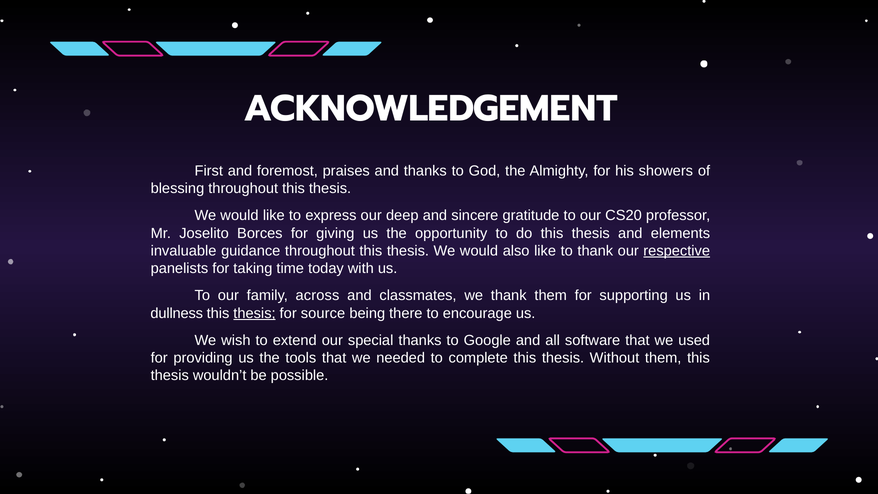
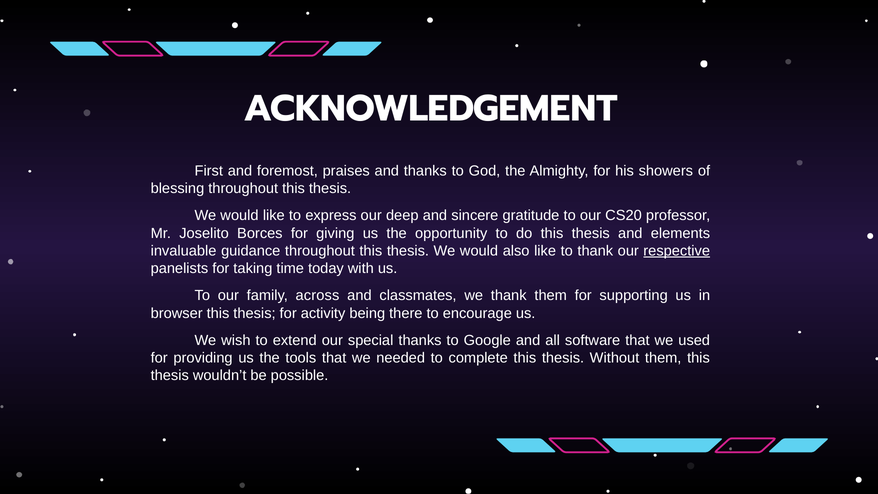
dullness: dullness -> browser
thesis at (254, 313) underline: present -> none
source: source -> activity
